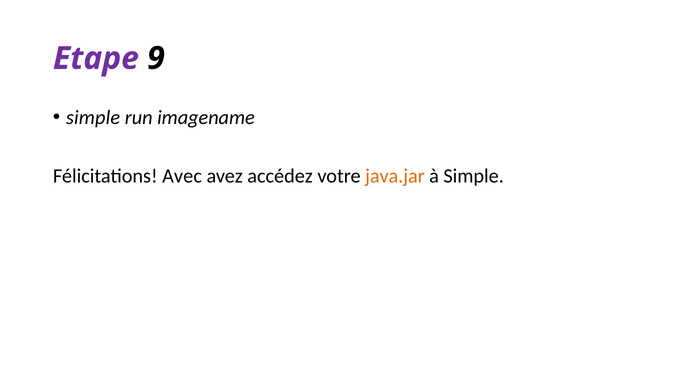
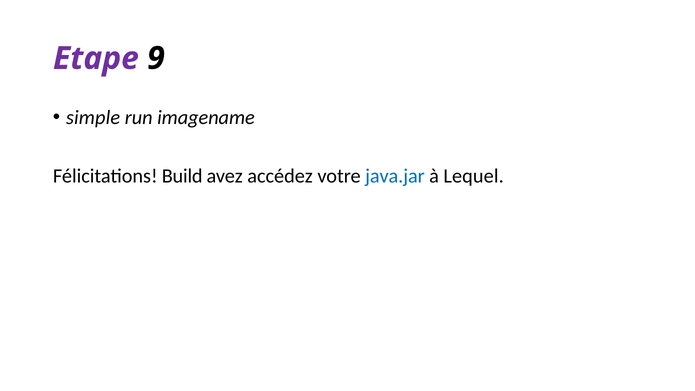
Avec: Avec -> Build
java.jar colour: orange -> blue
à Simple: Simple -> Lequel
